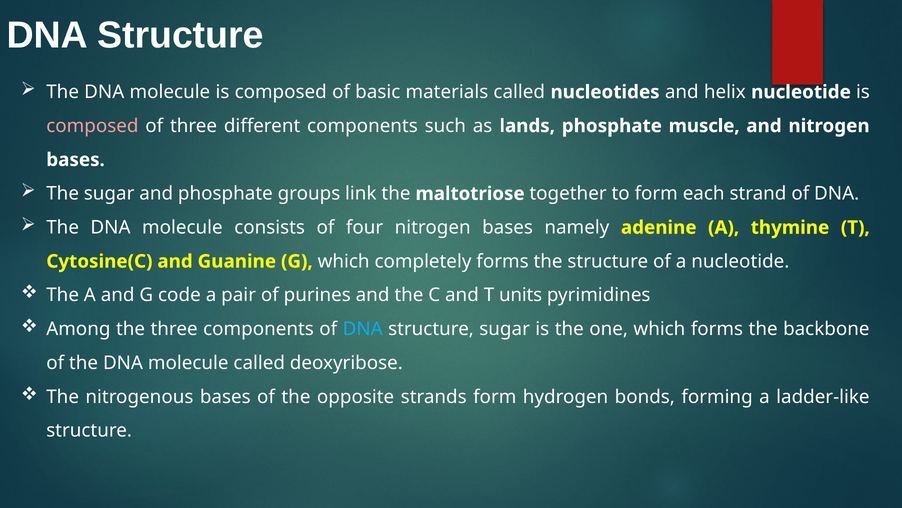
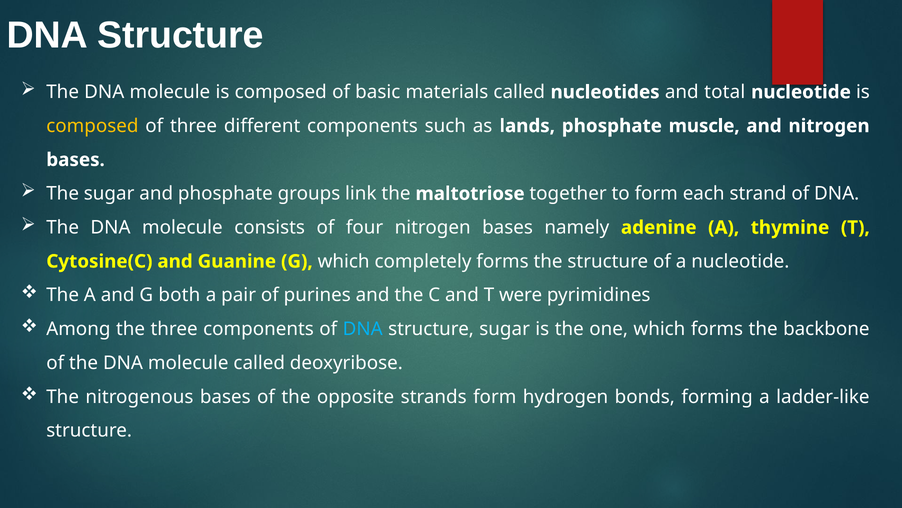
helix: helix -> total
composed at (92, 126) colour: pink -> yellow
code: code -> both
units: units -> were
